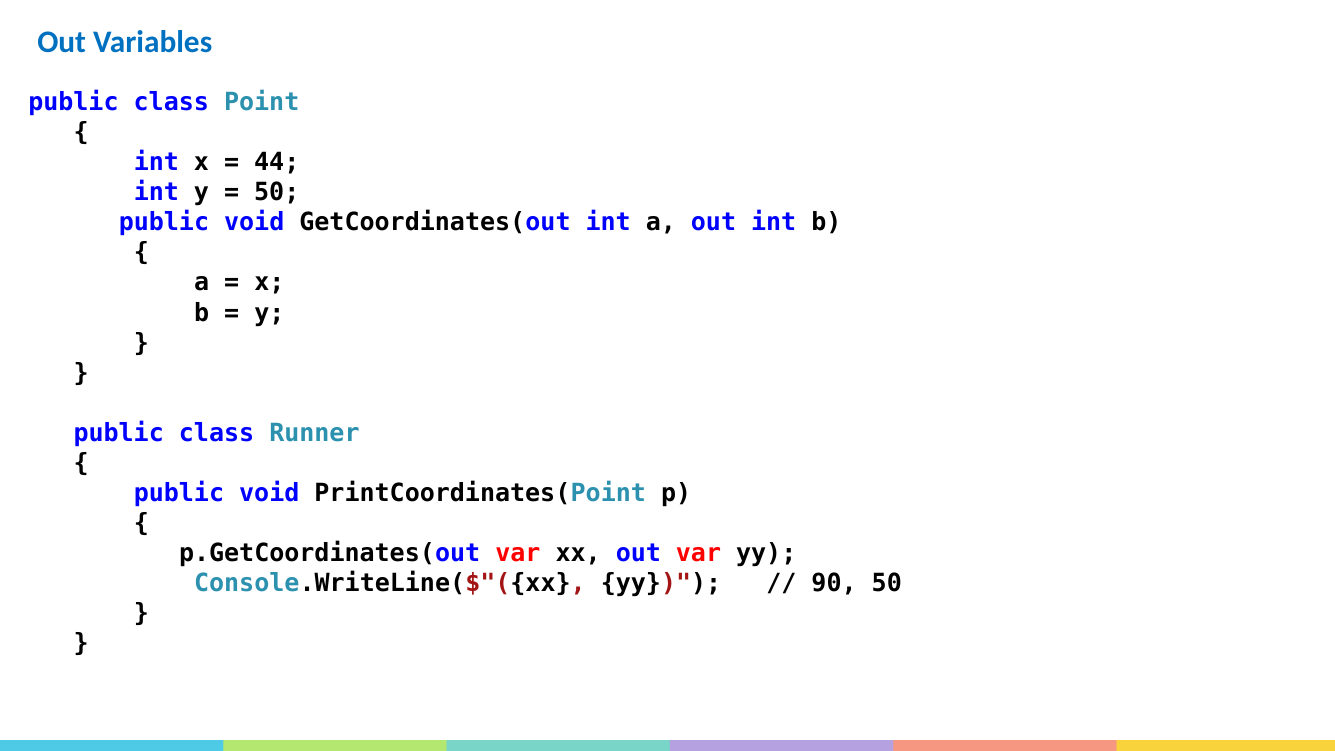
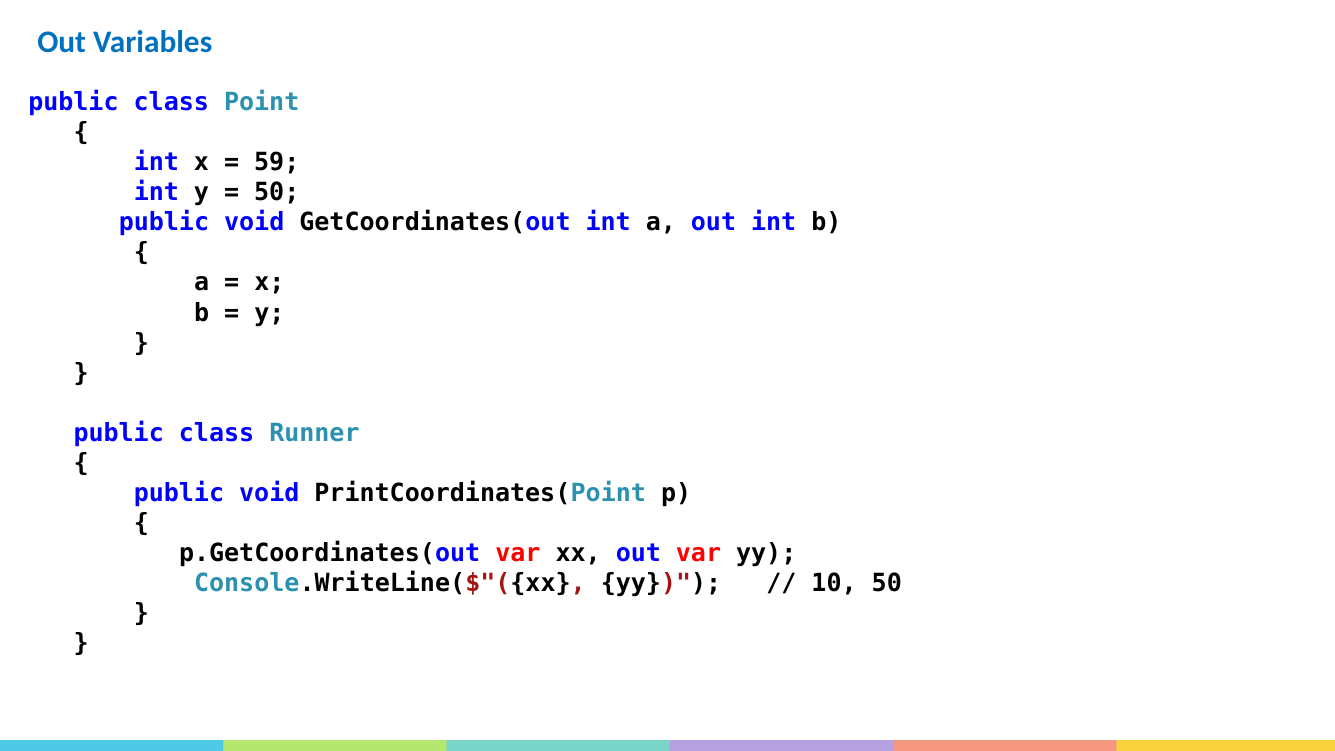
44: 44 -> 59
90: 90 -> 10
